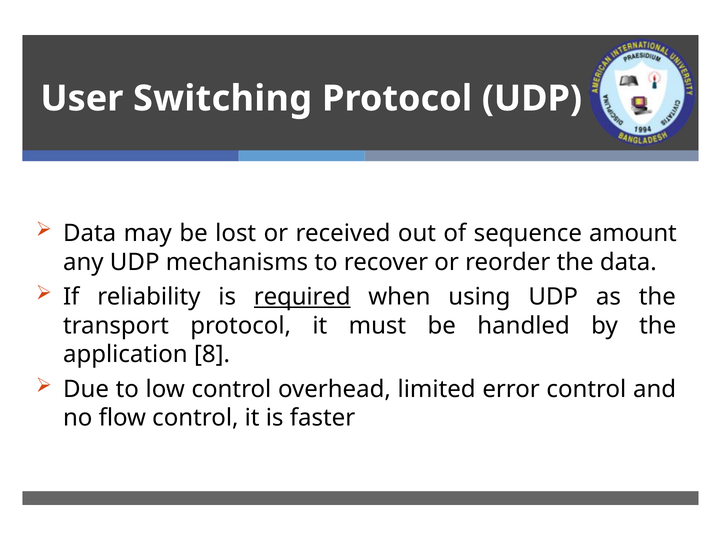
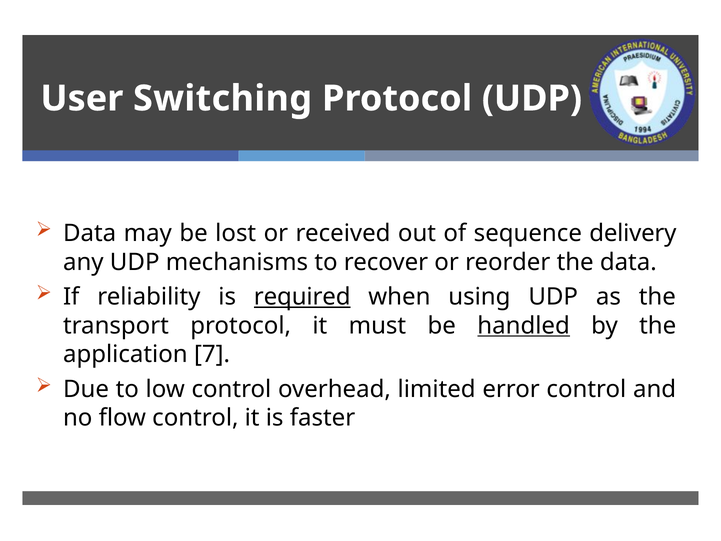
amount: amount -> delivery
handled underline: none -> present
8: 8 -> 7
